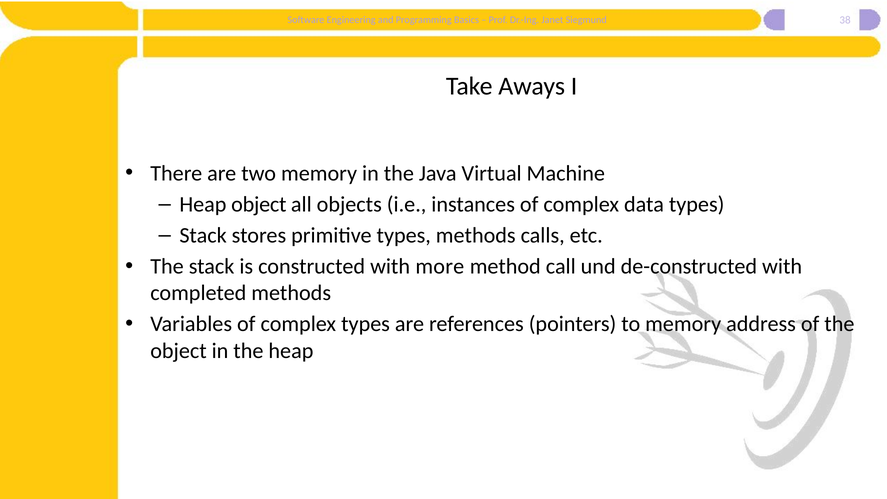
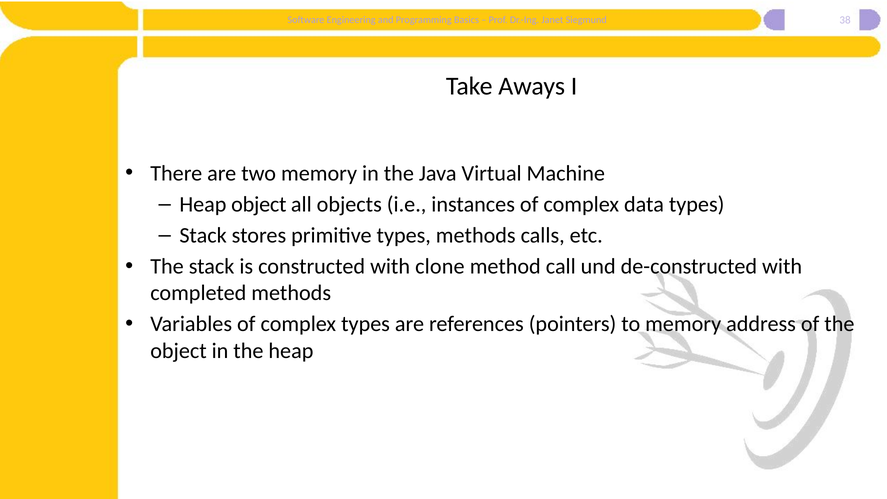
more: more -> clone
